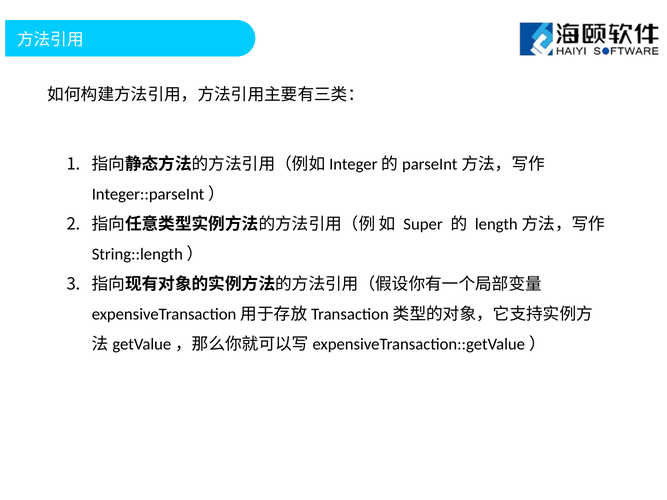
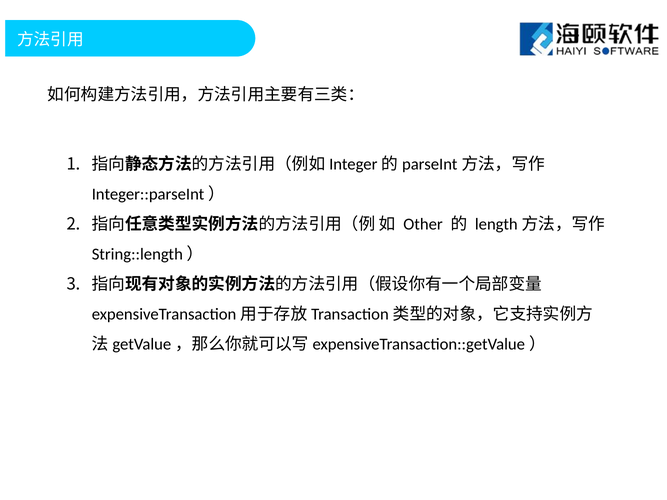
Super: Super -> Other
